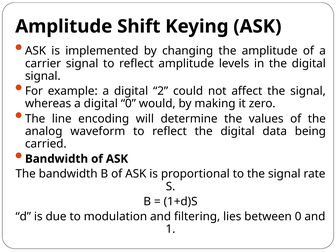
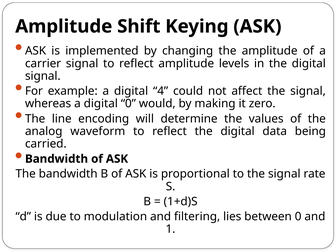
2: 2 -> 4
